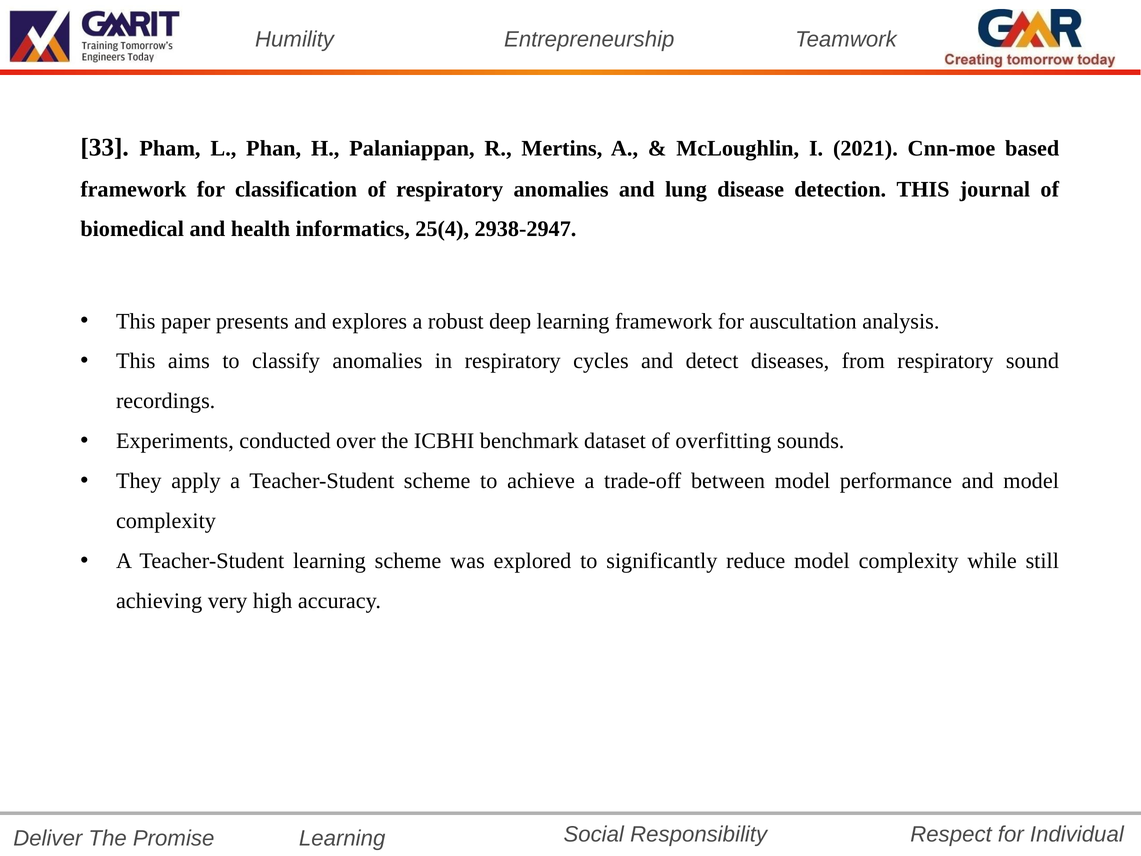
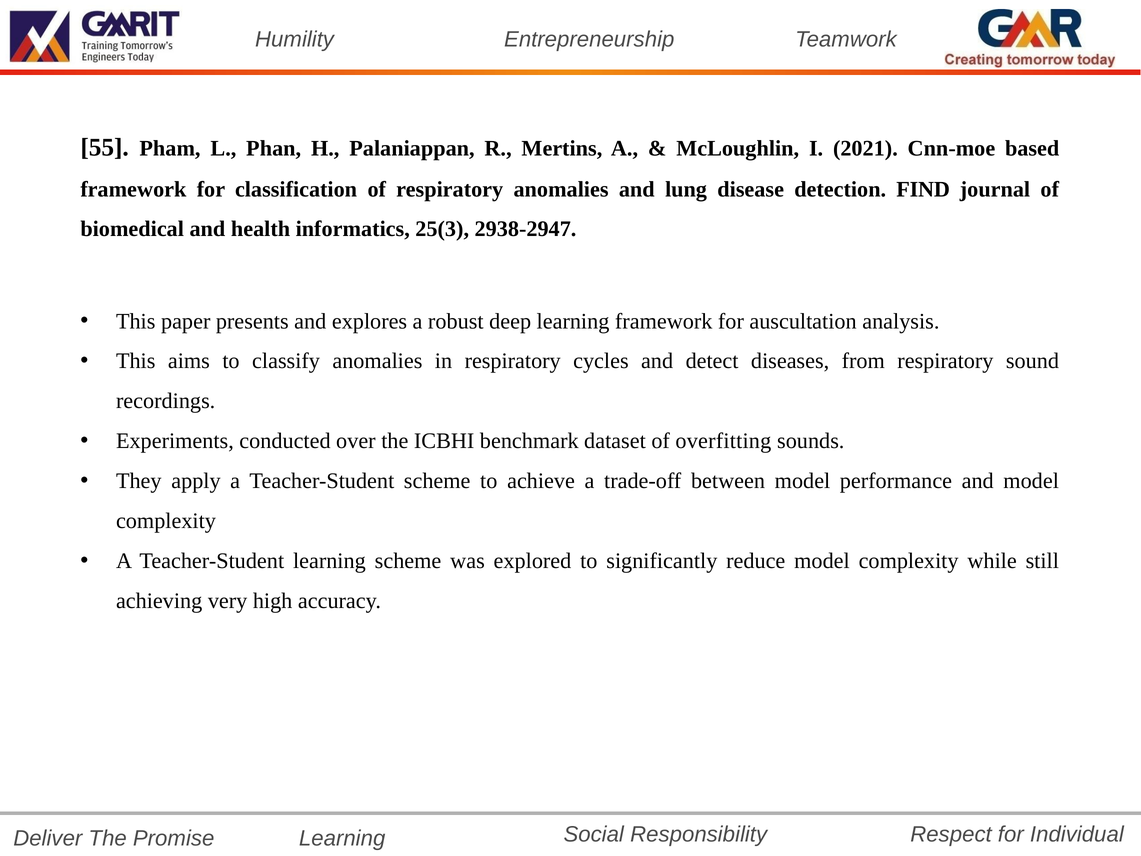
33: 33 -> 55
detection THIS: THIS -> FIND
25(4: 25(4 -> 25(3
